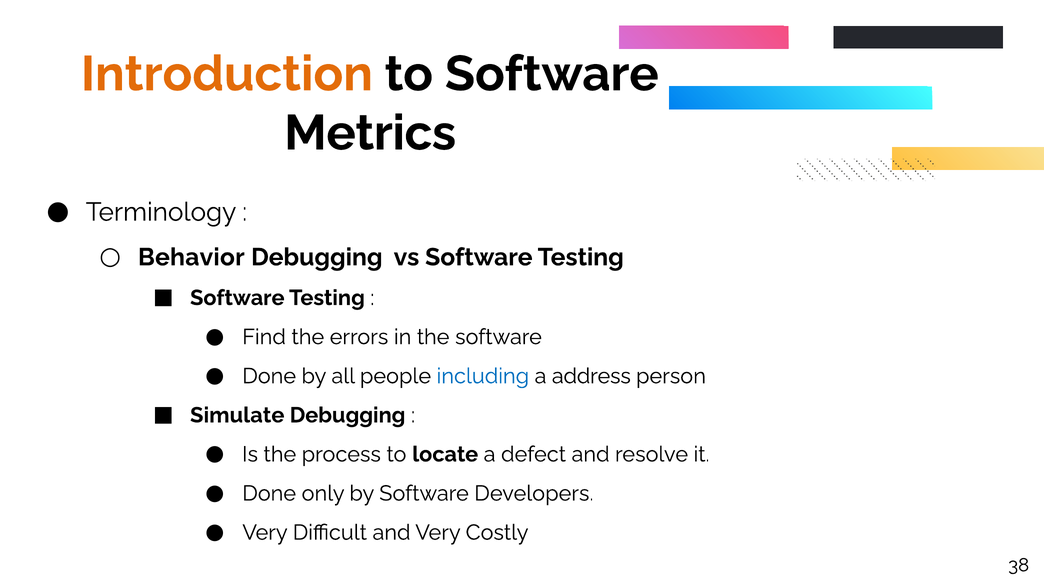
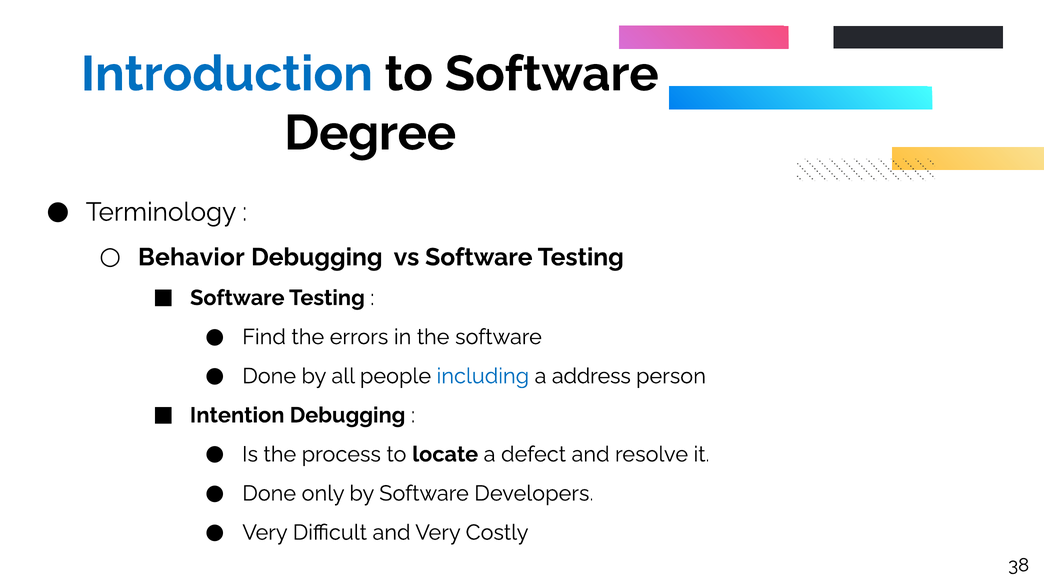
Introduction colour: orange -> blue
Metrics: Metrics -> Degree
Simulate: Simulate -> Intention
